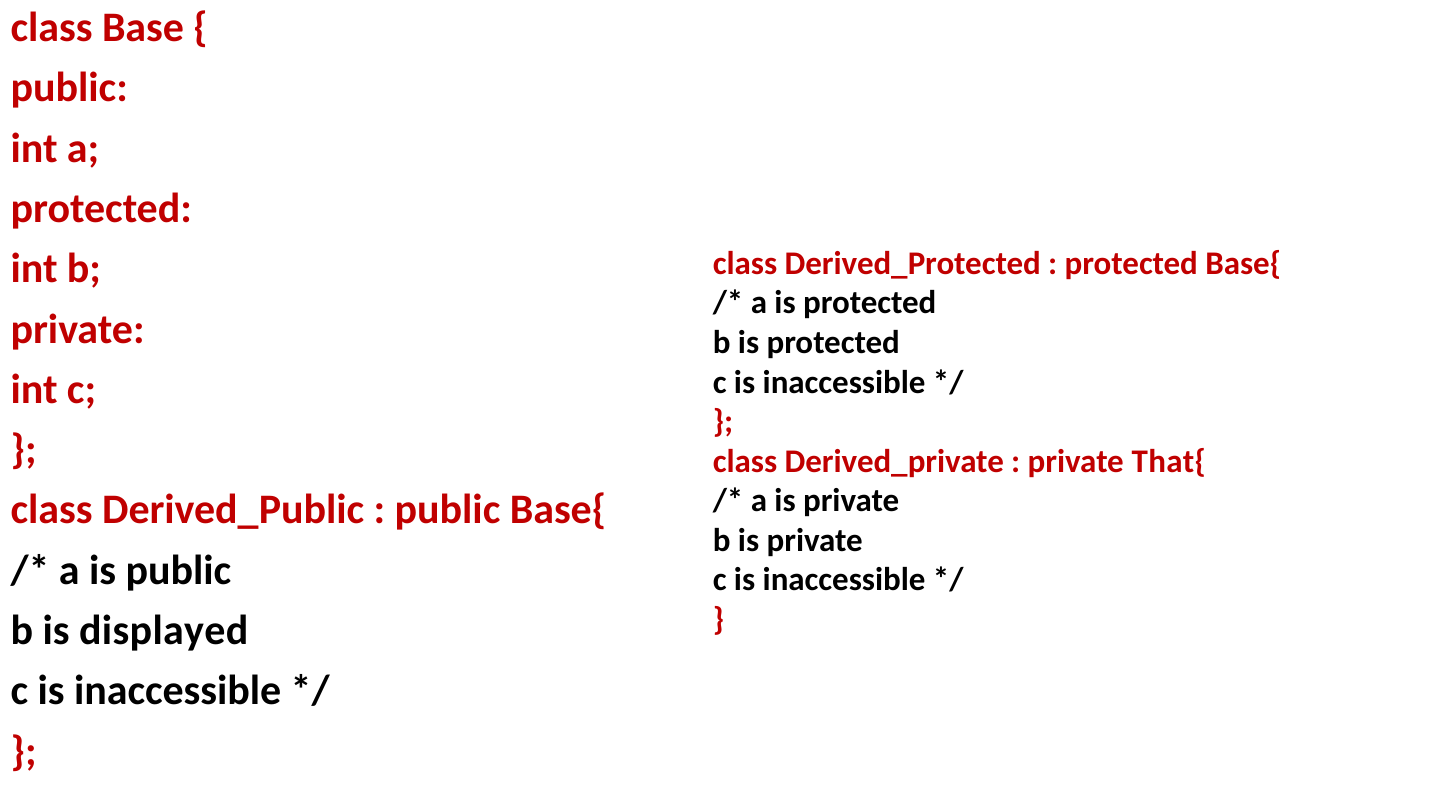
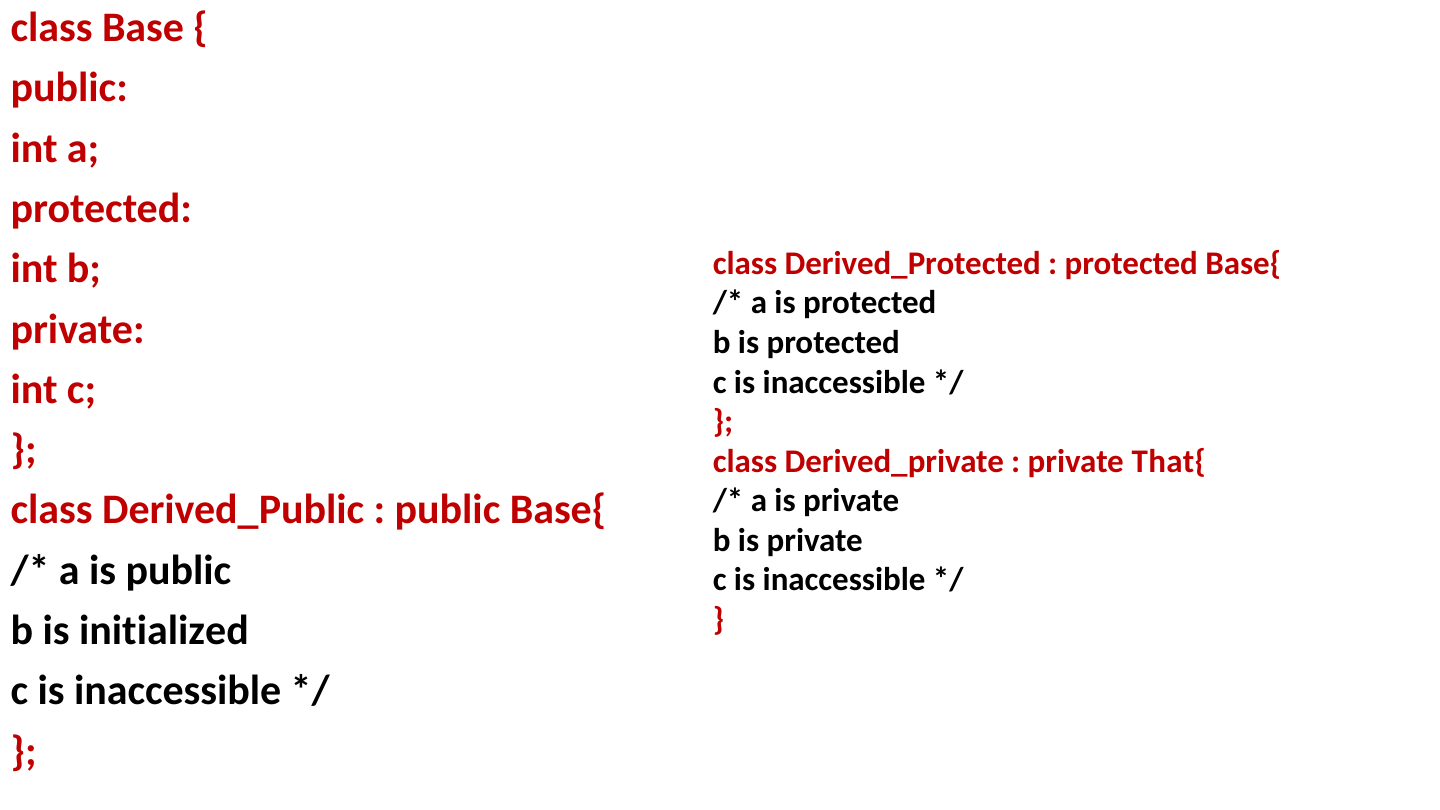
displayed: displayed -> initialized
